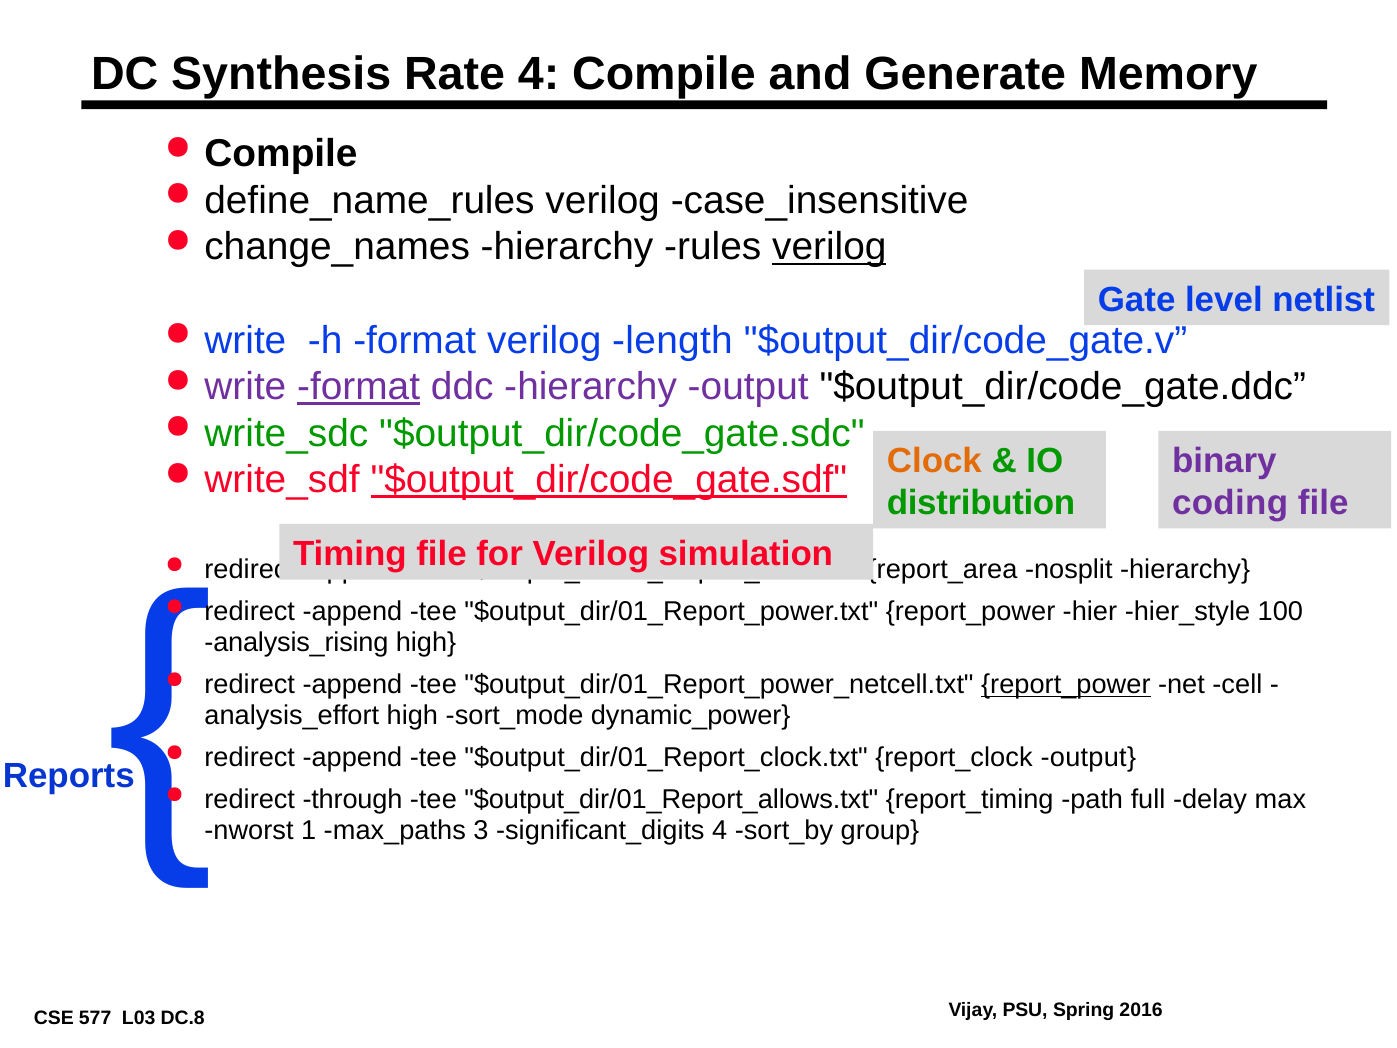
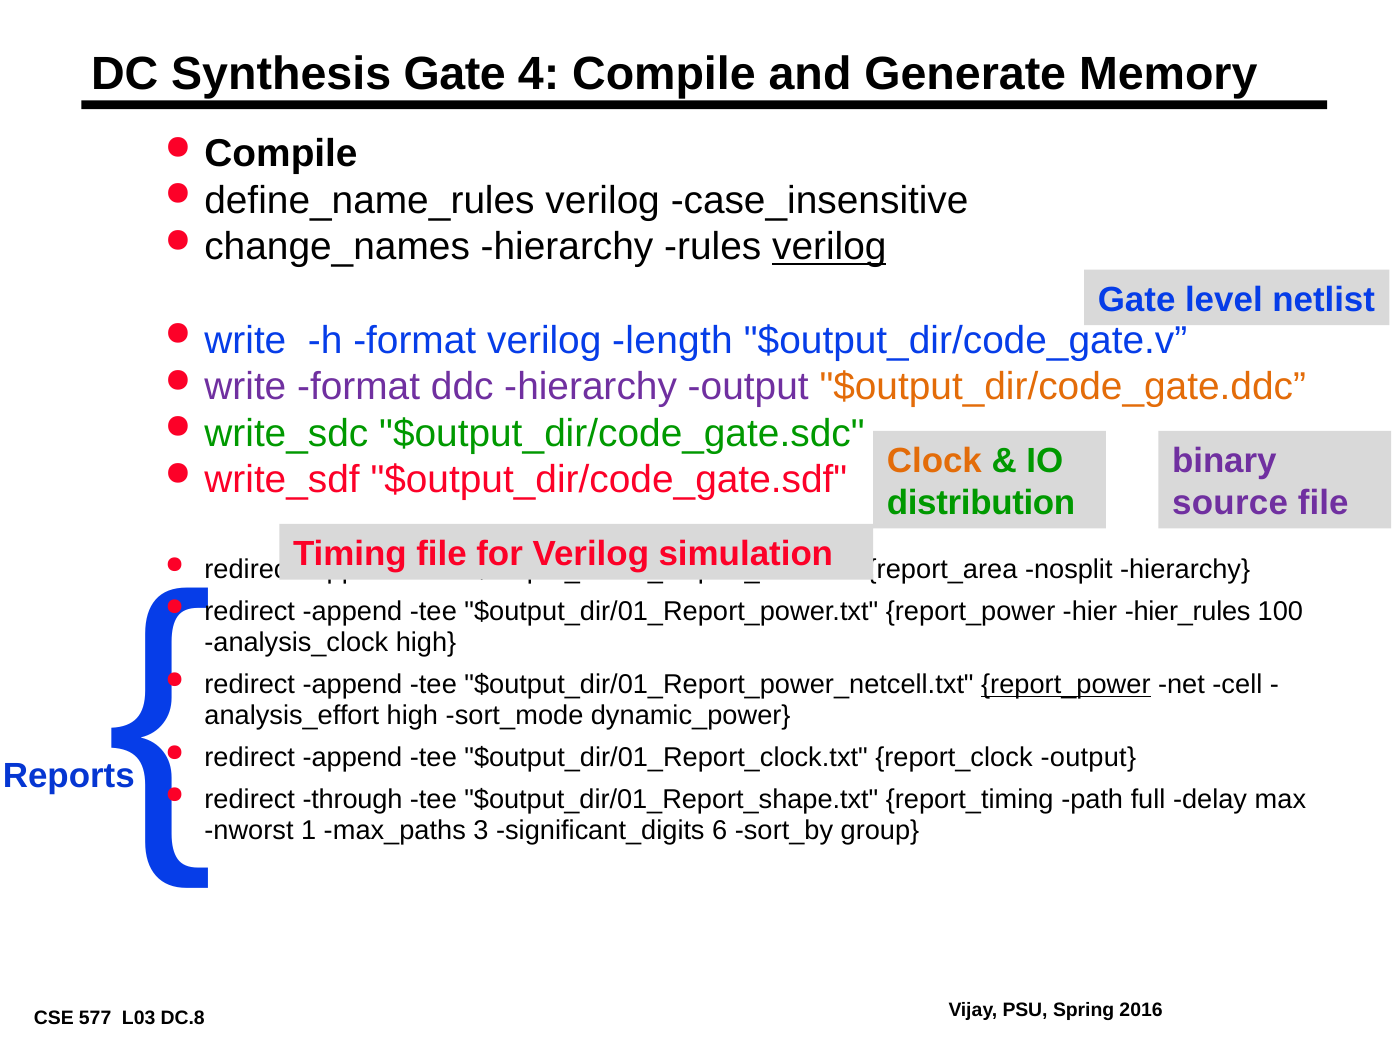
Synthesis Rate: Rate -> Gate
format at (359, 387) underline: present -> none
$output_dir/code_gate.ddc colour: black -> orange
$output_dir/code_gate.sdf underline: present -> none
coding: coding -> source
hier_style: hier_style -> hier_rules
analysis_rising: analysis_rising -> analysis_clock
$output_dir/01_Report_allows.txt: $output_dir/01_Report_allows.txt -> $output_dir/01_Report_shape.txt
significant_digits 4: 4 -> 6
